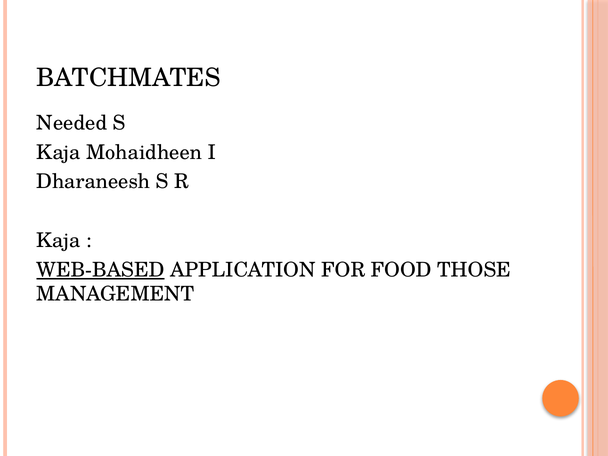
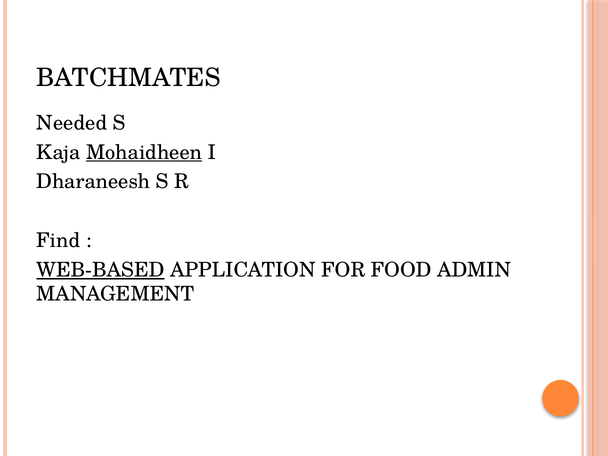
Mohaidheen underline: none -> present
Kaja at (59, 241): Kaja -> Find
THOSE: THOSE -> ADMIN
